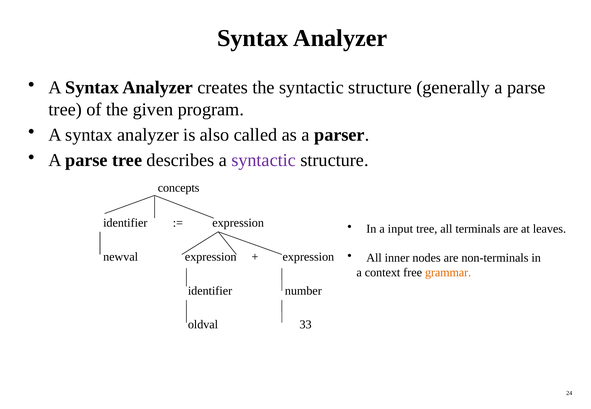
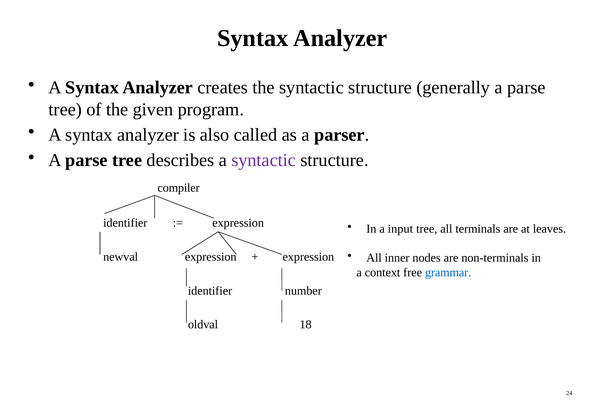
concepts: concepts -> compiler
grammar colour: orange -> blue
33: 33 -> 18
